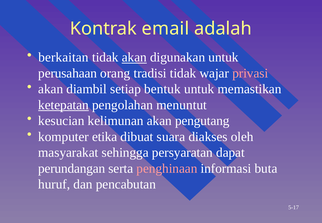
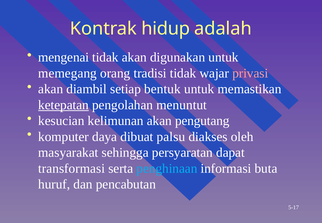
email: email -> hidup
berkaitan: berkaitan -> mengenai
akan at (134, 57) underline: present -> none
perusahaan: perusahaan -> memegang
etika: etika -> daya
suara: suara -> palsu
perundangan: perundangan -> transformasi
penghinaan colour: pink -> light blue
